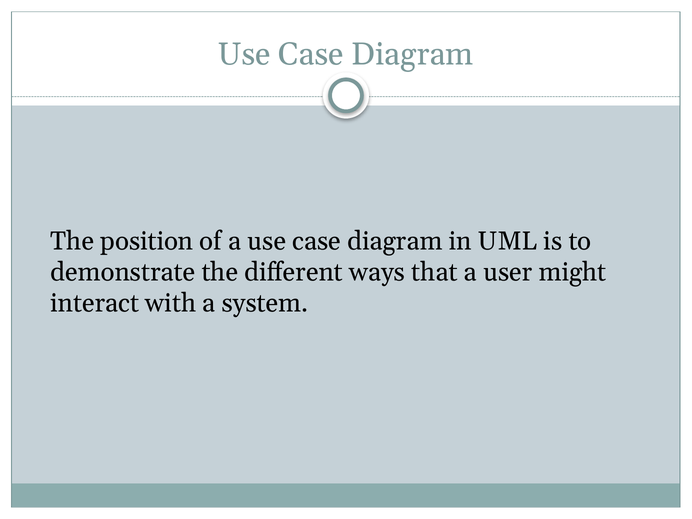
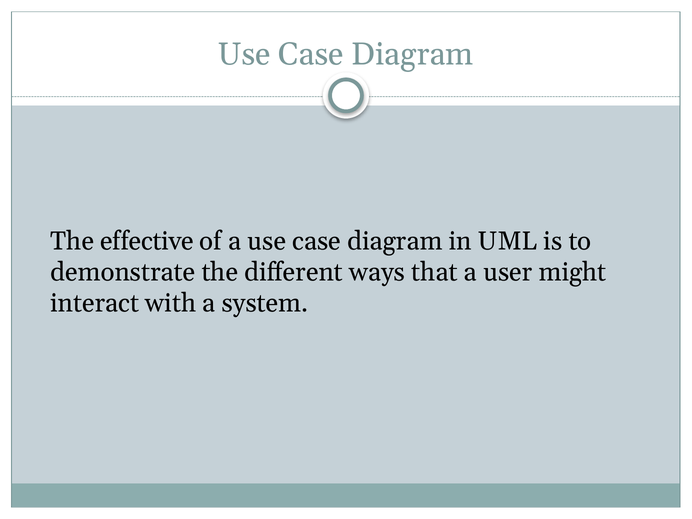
position: position -> effective
